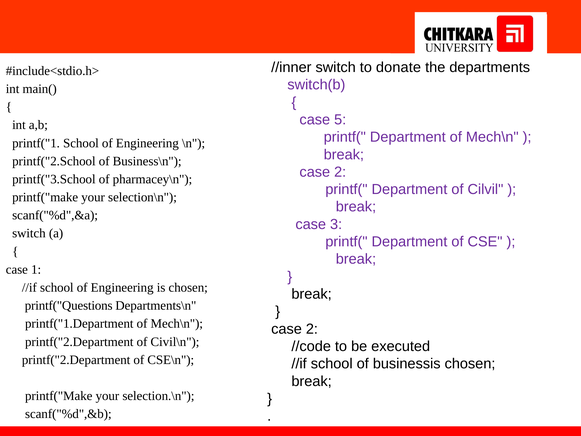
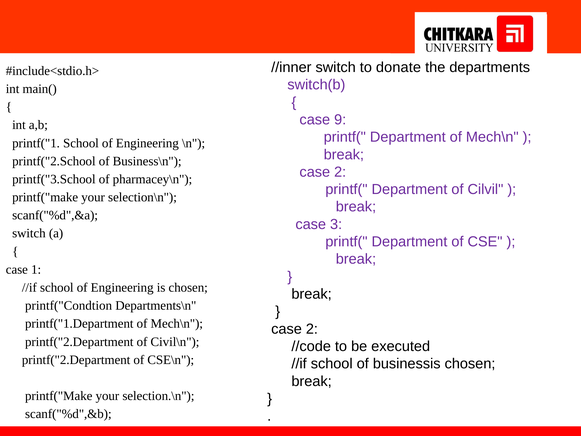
5: 5 -> 9
printf("Questions: printf("Questions -> printf("Condtion
